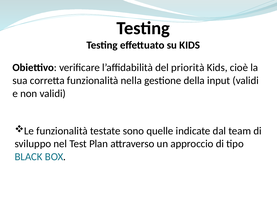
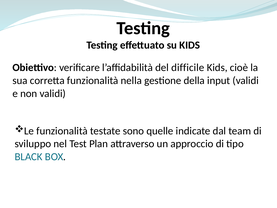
priorità: priorità -> difficile
